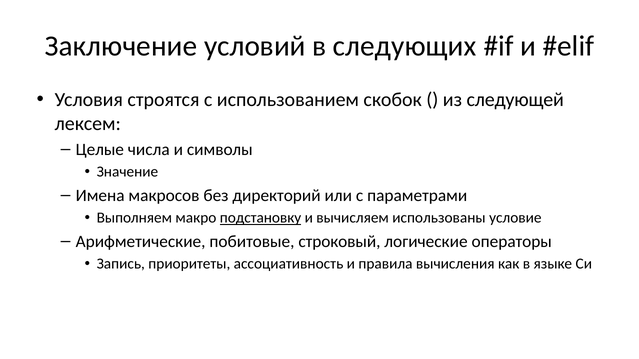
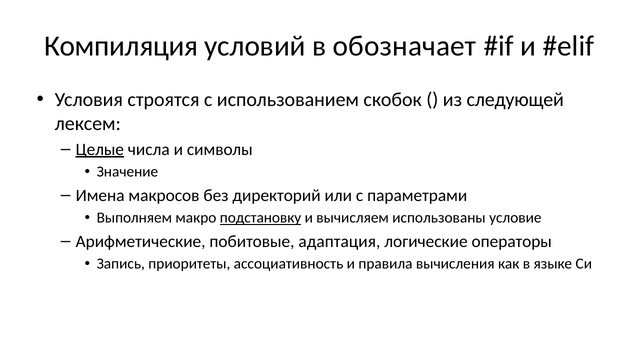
Заключение: Заключение -> Компиляция
следующих: следующих -> обозначает
Целые underline: none -> present
строковый: строковый -> адаптация
